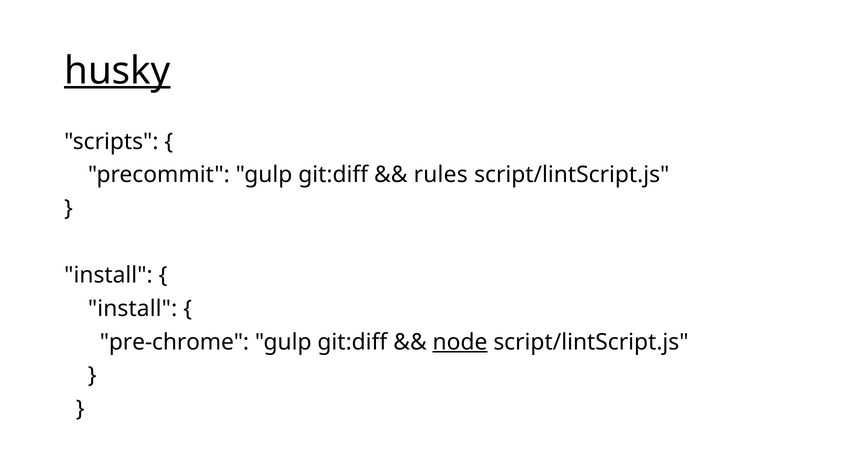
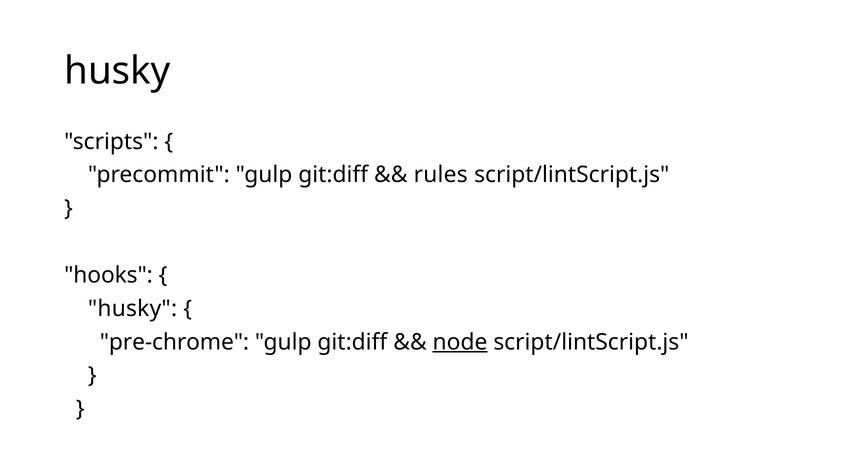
husky at (117, 71) underline: present -> none
install at (108, 275): install -> hooks
install at (133, 308): install -> husky
